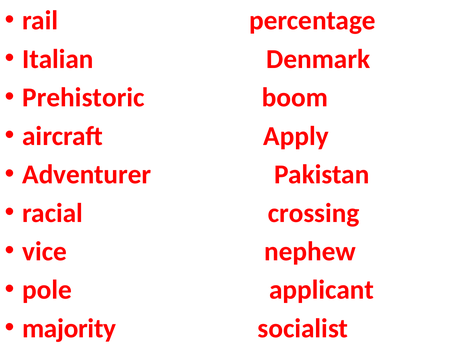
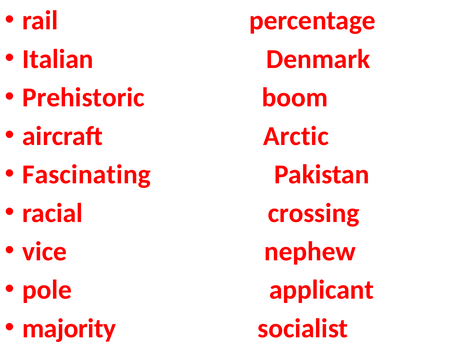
Apply: Apply -> Arctic
Adventurer: Adventurer -> Fascinating
